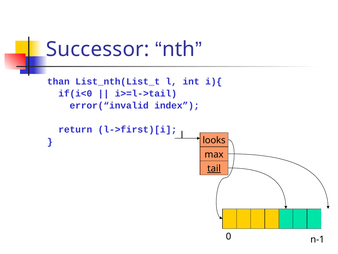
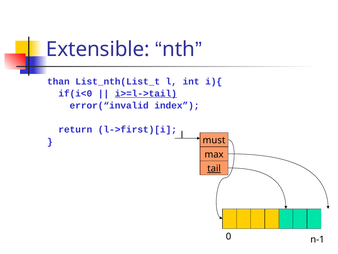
Successor: Successor -> Extensible
i>=l->tail underline: none -> present
looks: looks -> must
